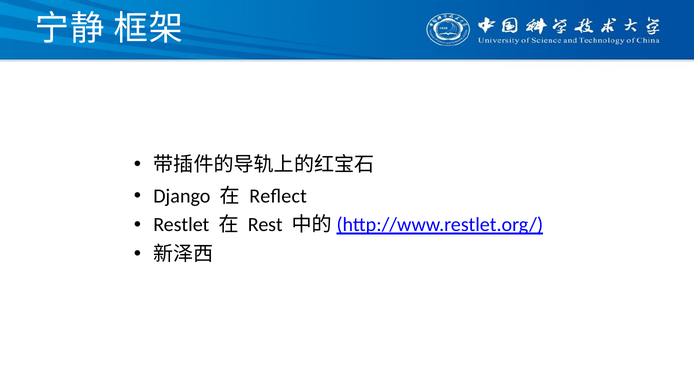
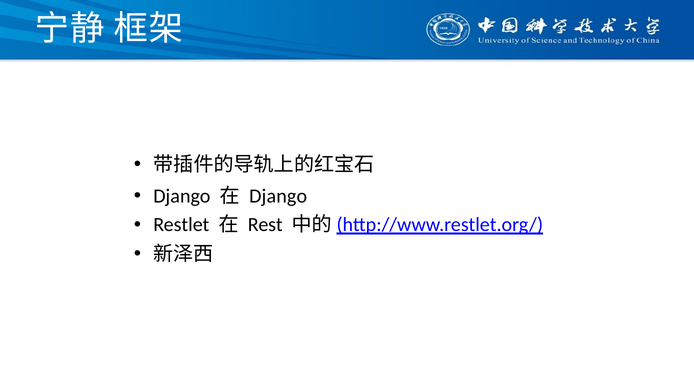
Reﬂect at (278, 196): Reﬂect -> Django
